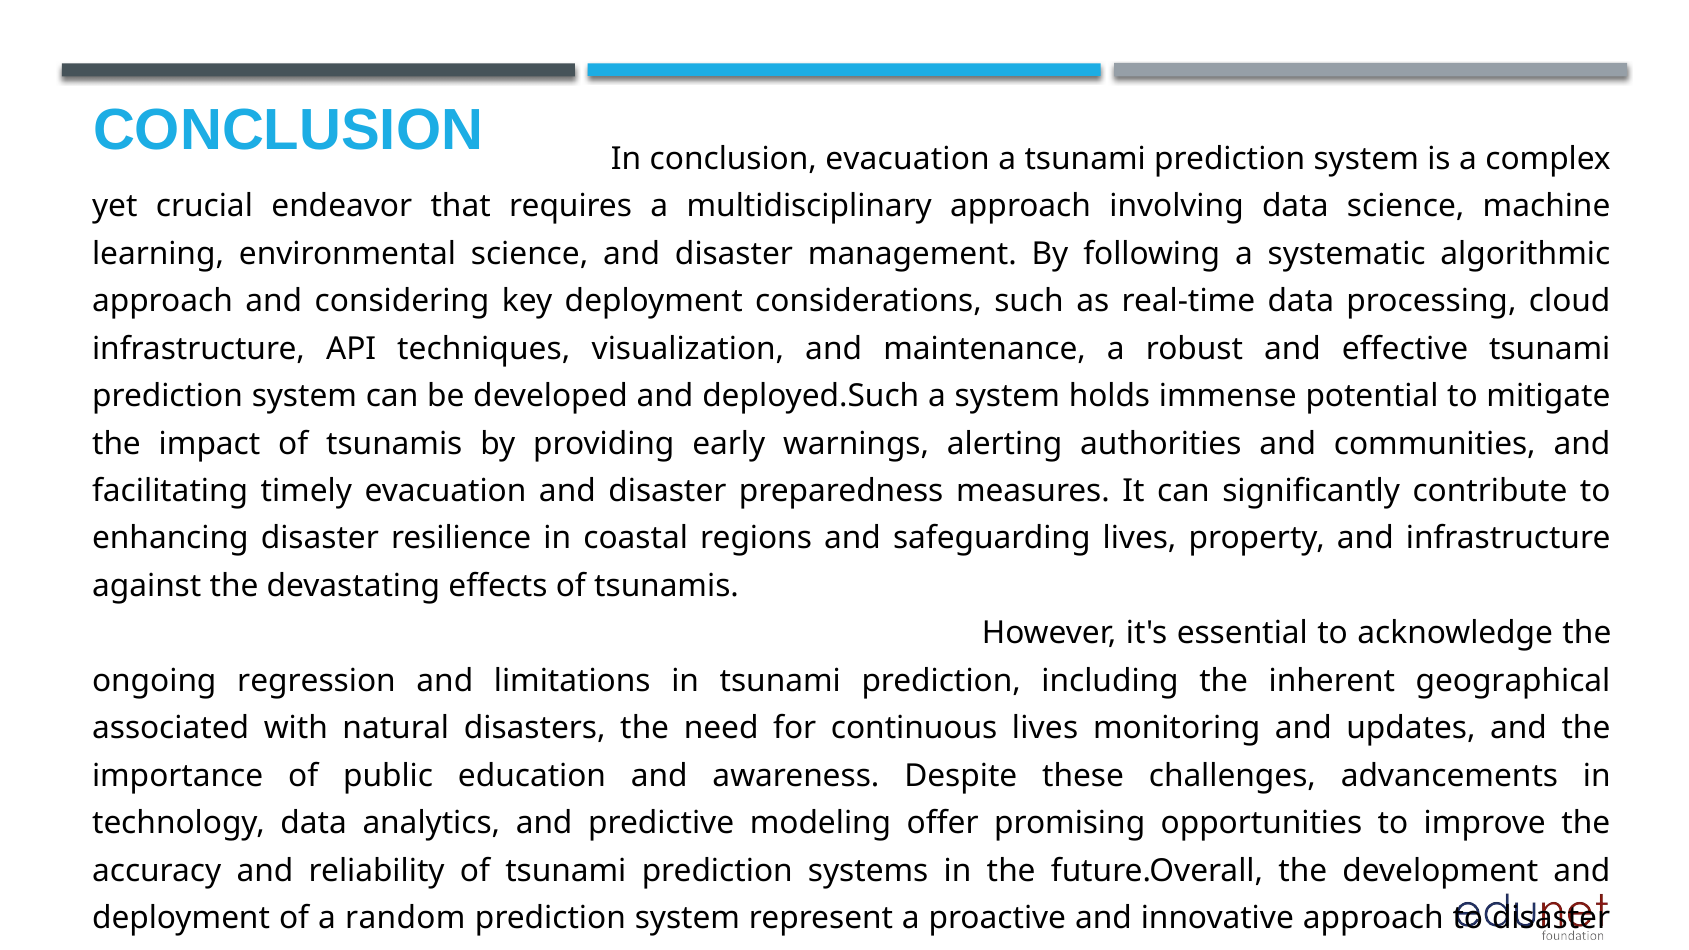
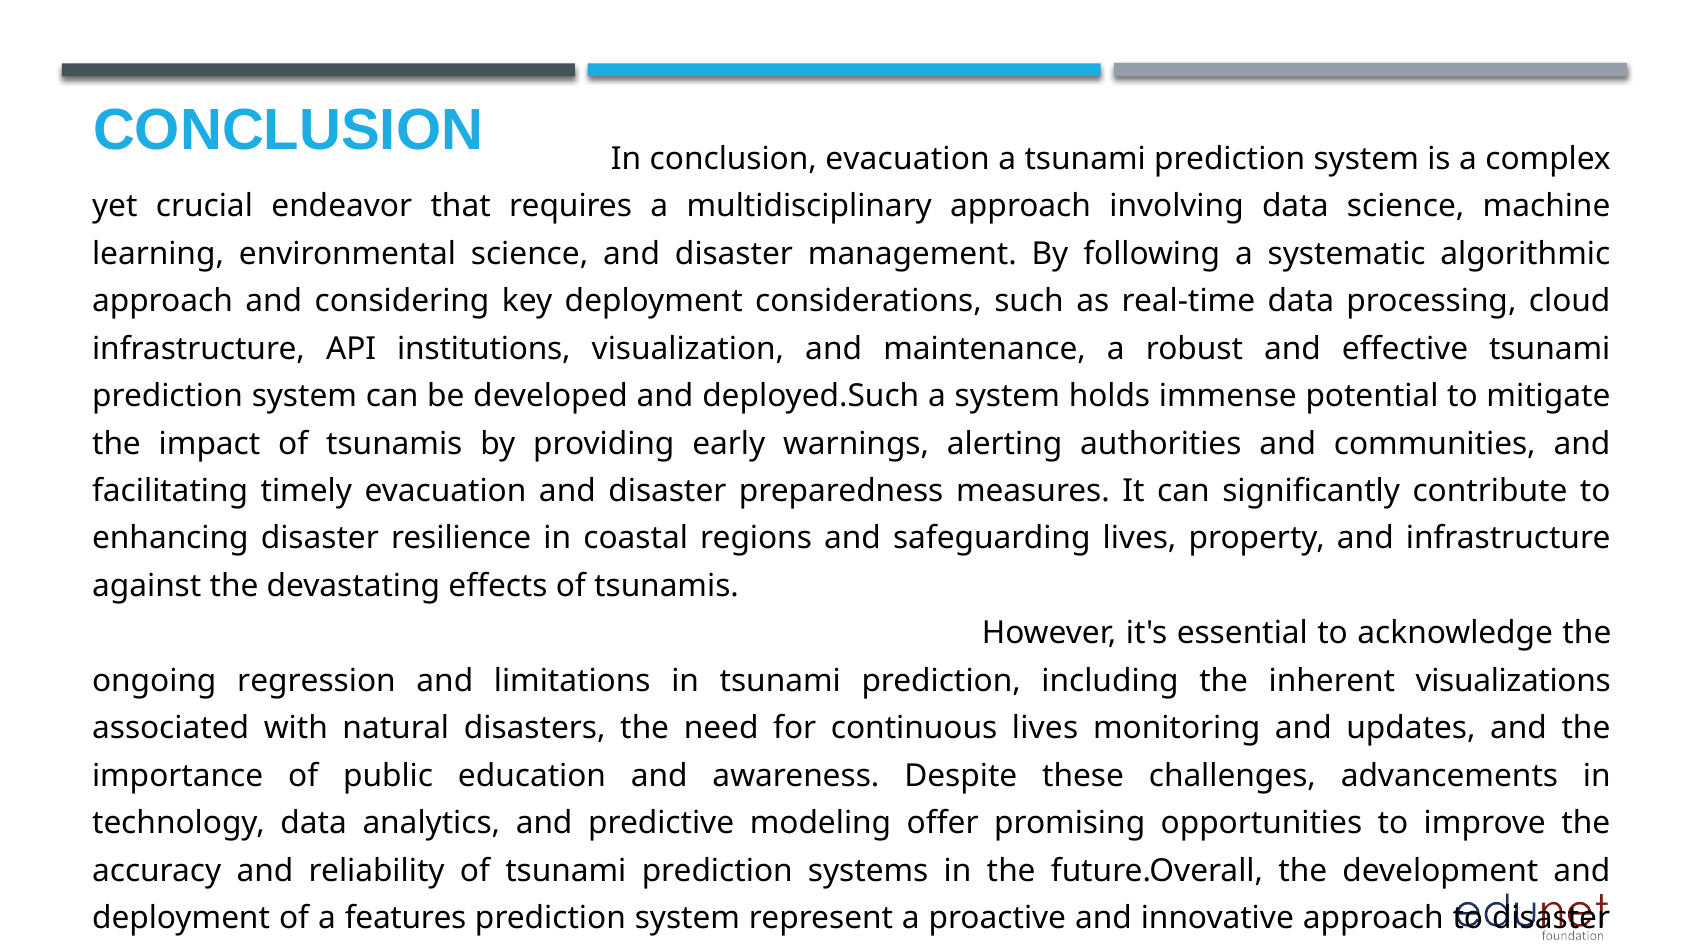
techniques: techniques -> institutions
geographical: geographical -> visualizations
random: random -> features
